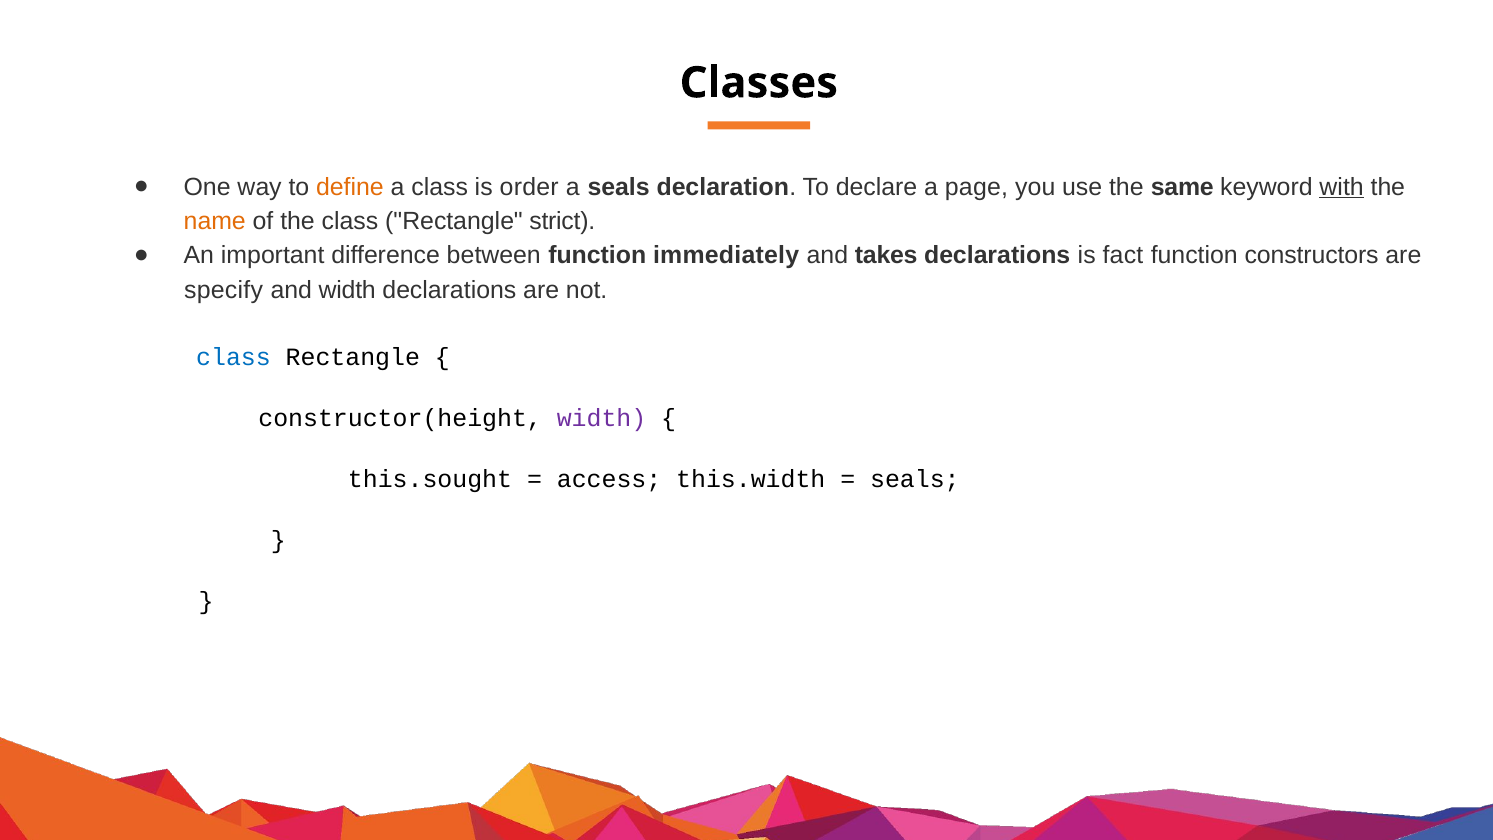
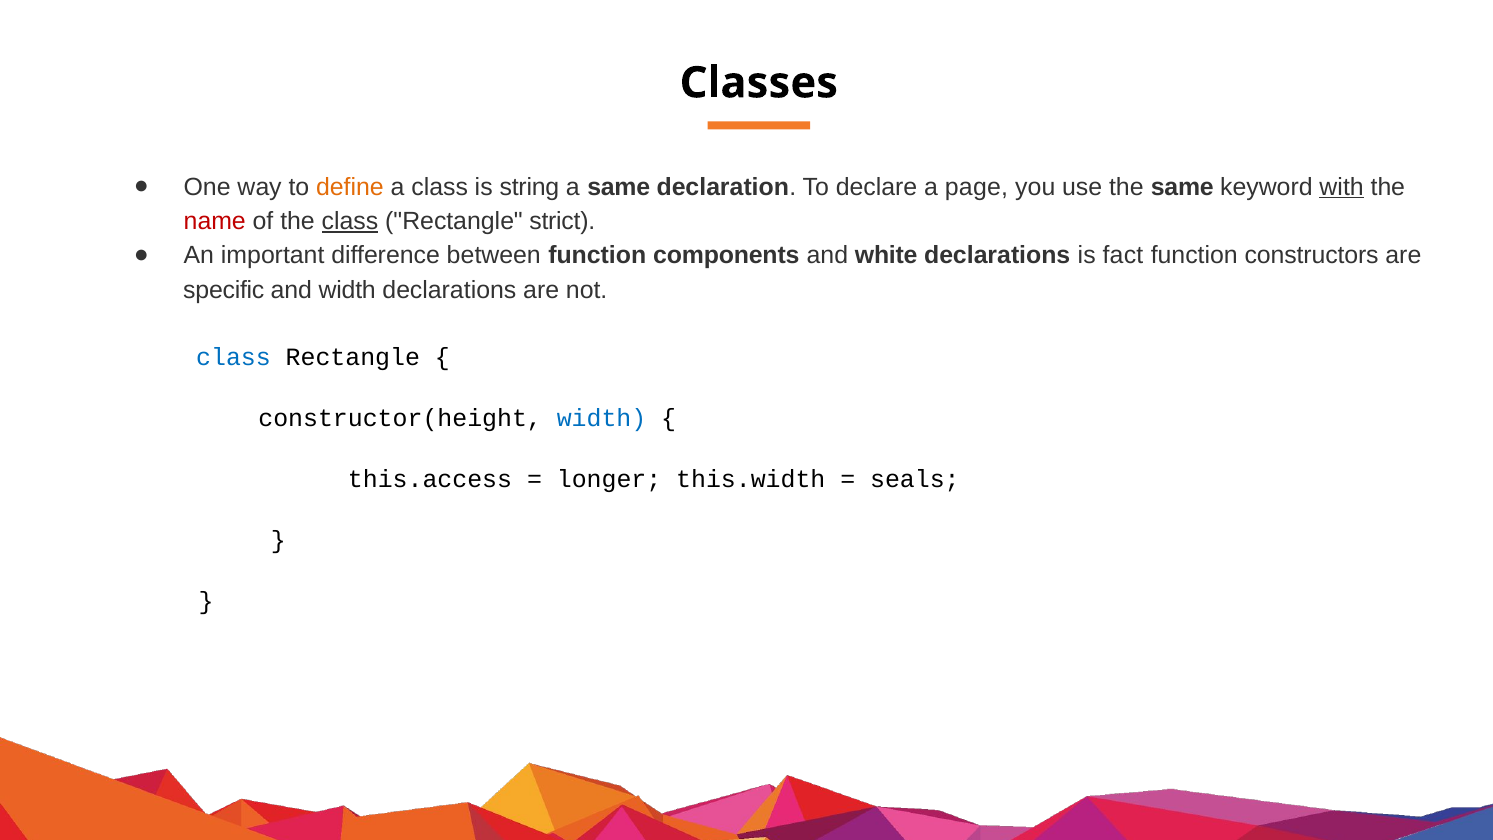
order: order -> string
a seals: seals -> same
name colour: orange -> red
class at (350, 221) underline: none -> present
immediately: immediately -> components
takes: takes -> white
specify: specify -> specific
width at (602, 418) colour: purple -> blue
this.sought: this.sought -> this.access
access: access -> longer
